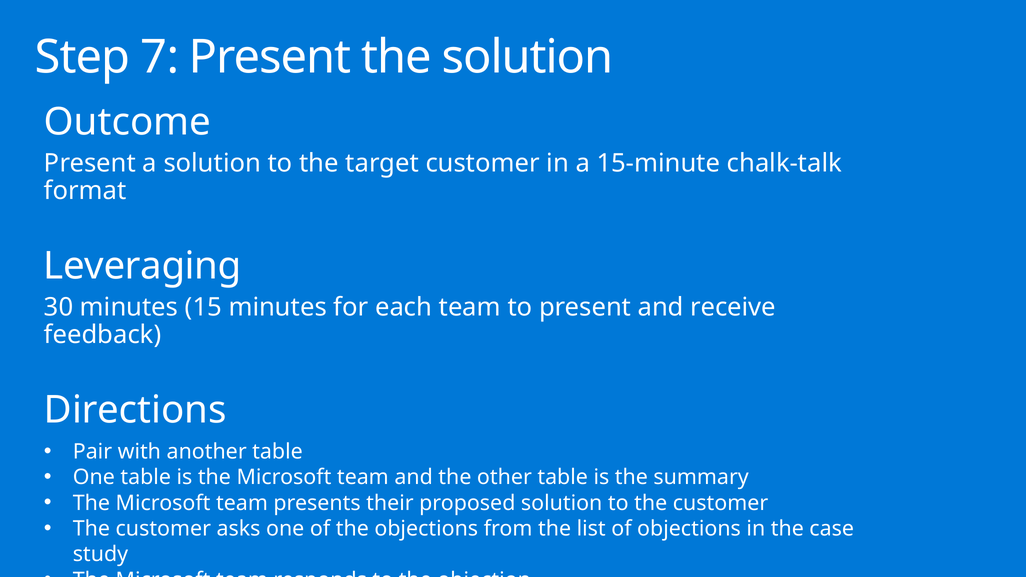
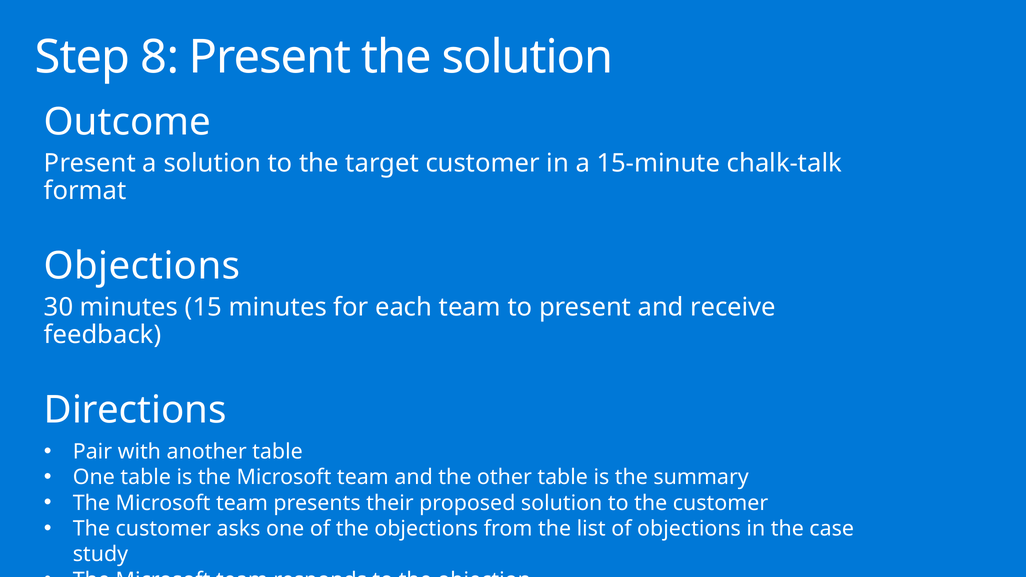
7: 7 -> 8
Leveraging at (142, 266): Leveraging -> Objections
